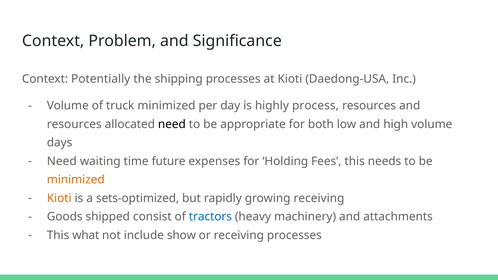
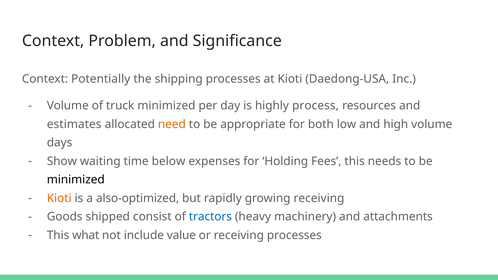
resources at (74, 124): resources -> estimates
need at (172, 124) colour: black -> orange
Need at (62, 161): Need -> Show
future: future -> below
minimized at (76, 180) colour: orange -> black
sets-optimized: sets-optimized -> also-optimized
show: show -> value
